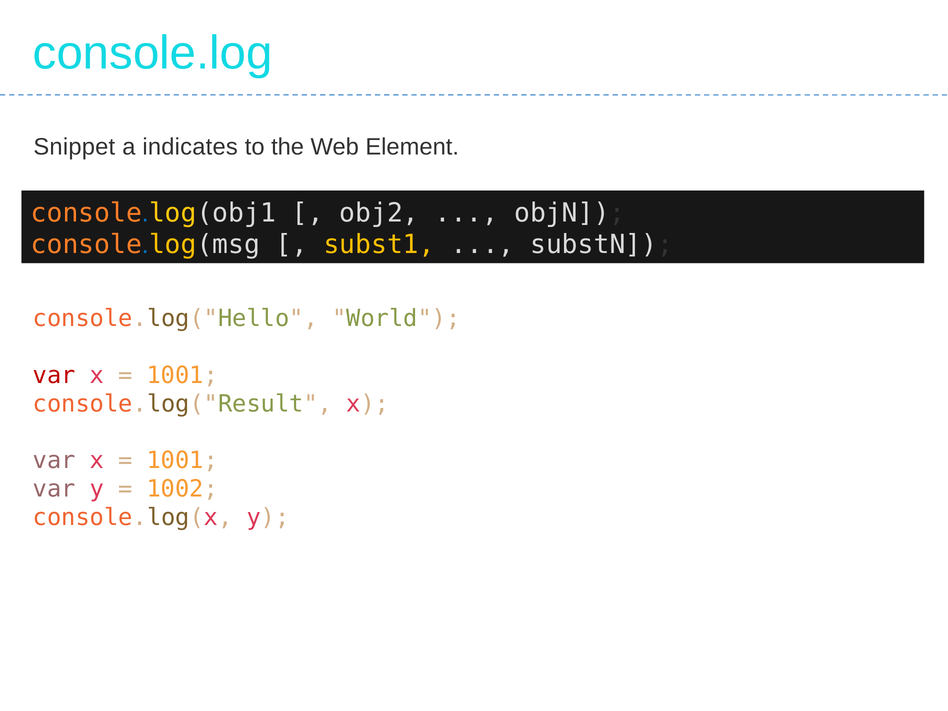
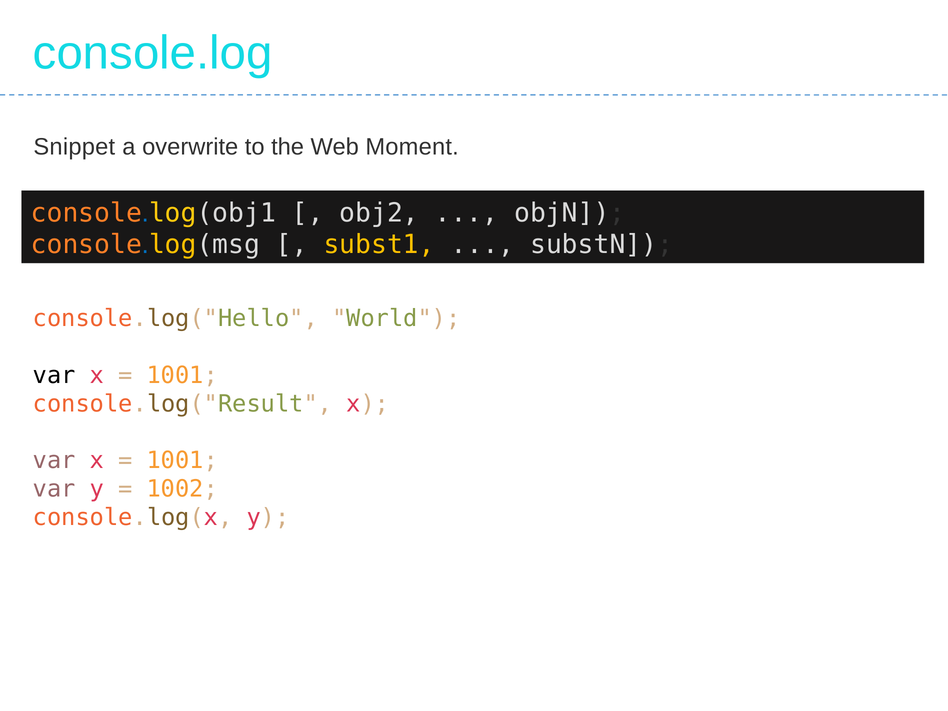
indicates: indicates -> overwrite
Element: Element -> Moment
var at (54, 375) colour: red -> black
